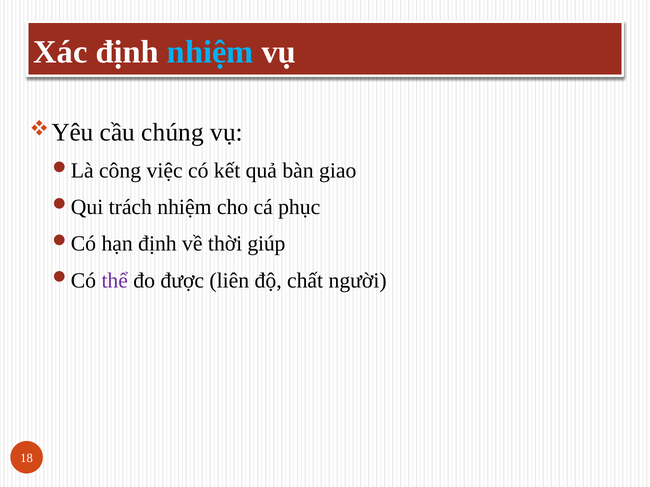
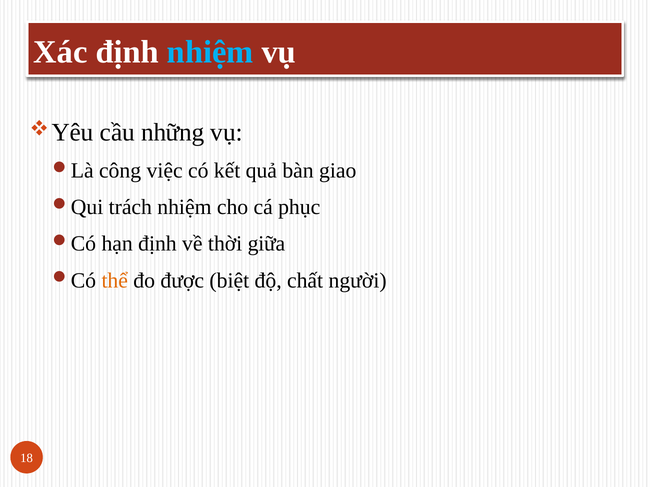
chúng: chúng -> những
giúp: giúp -> giữa
thể colour: purple -> orange
liên: liên -> biệt
